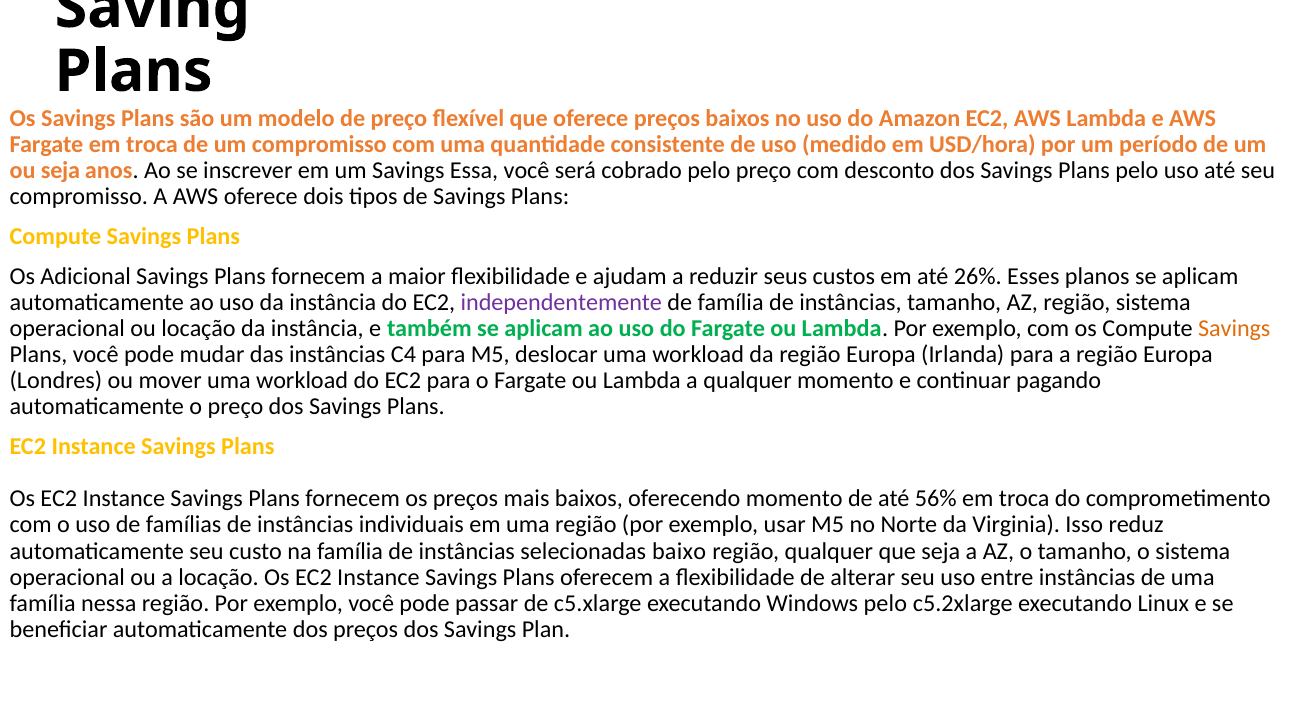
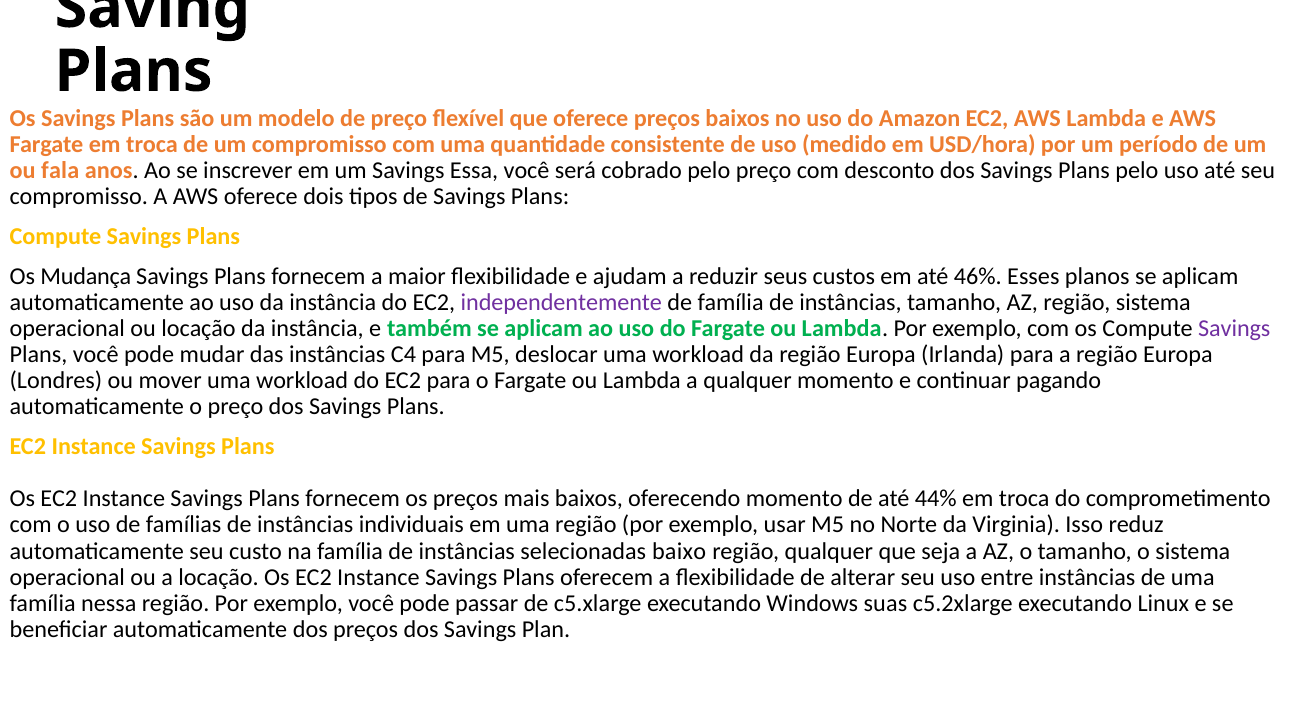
ou seja: seja -> fala
Adicional: Adicional -> Mudança
26%: 26% -> 46%
Savings at (1234, 329) colour: orange -> purple
56%: 56% -> 44%
Windows pelo: pelo -> suas
